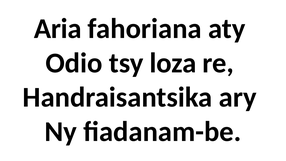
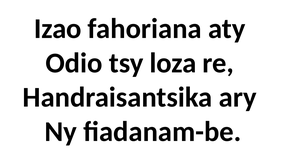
Aria: Aria -> Izao
